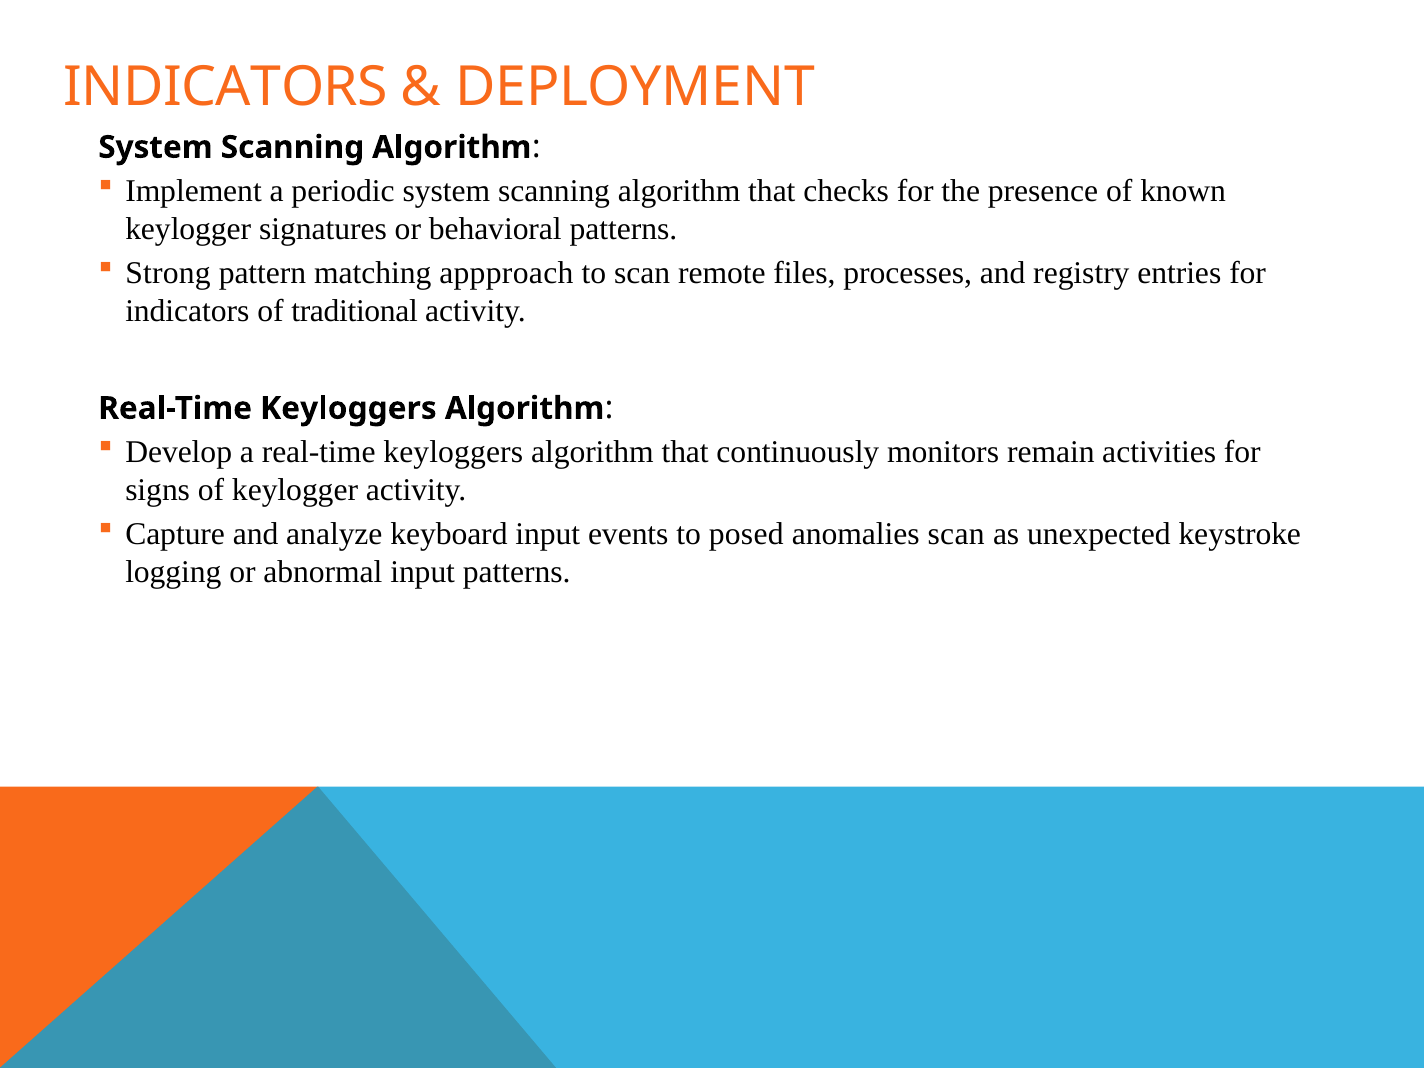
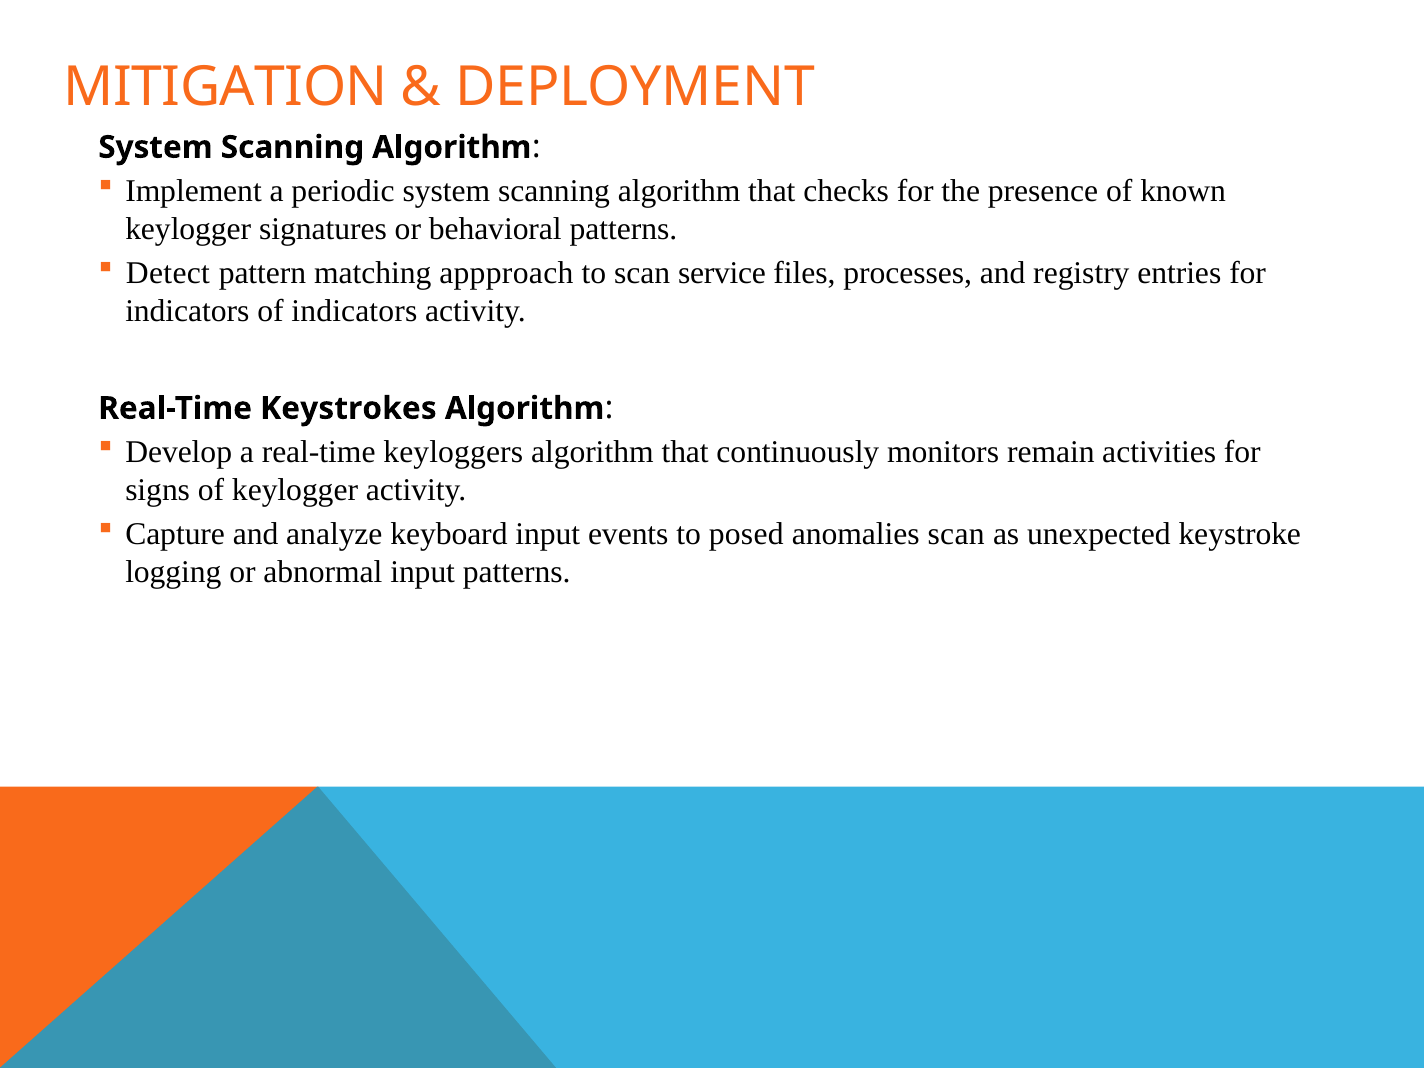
INDICATORS at (226, 87): INDICATORS -> MITIGATION
Strong: Strong -> Detect
remote: remote -> service
of traditional: traditional -> indicators
Keyloggers at (348, 408): Keyloggers -> Keystrokes
